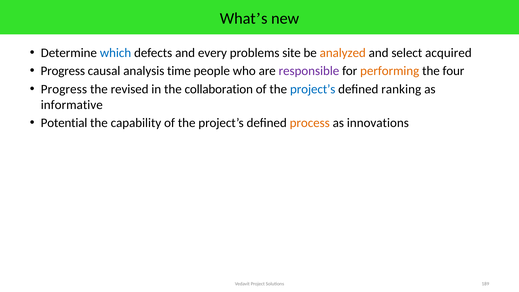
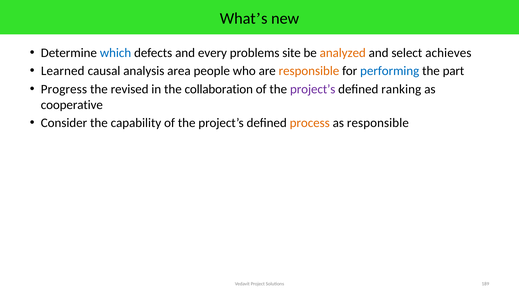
acquired: acquired -> achieves
Progress at (63, 71): Progress -> Learned
time: time -> area
responsible at (309, 71) colour: purple -> orange
performing colour: orange -> blue
four: four -> part
project’s at (313, 89) colour: blue -> purple
informative: informative -> cooperative
Potential: Potential -> Consider
as innovations: innovations -> responsible
